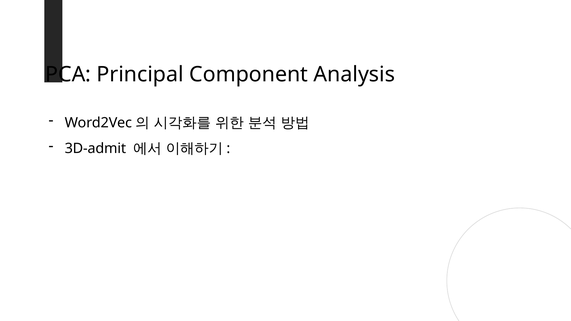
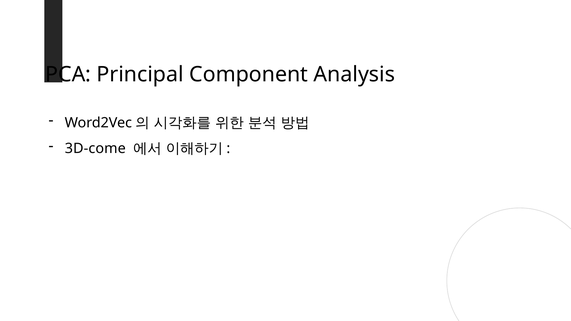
3D-admit: 3D-admit -> 3D-come
